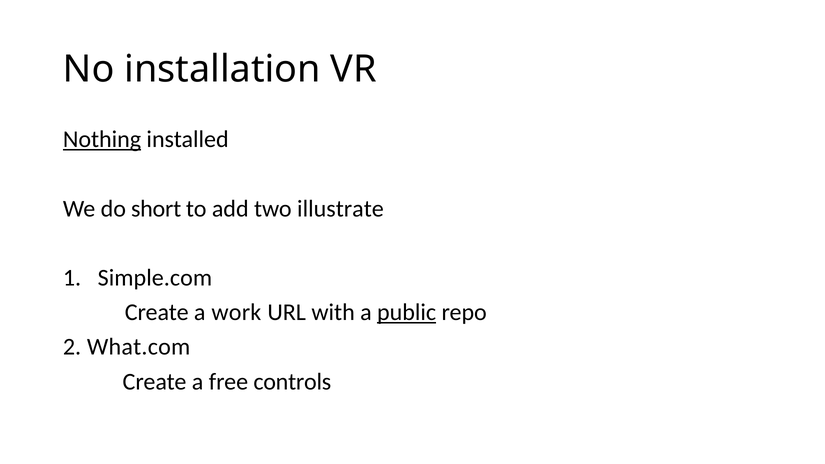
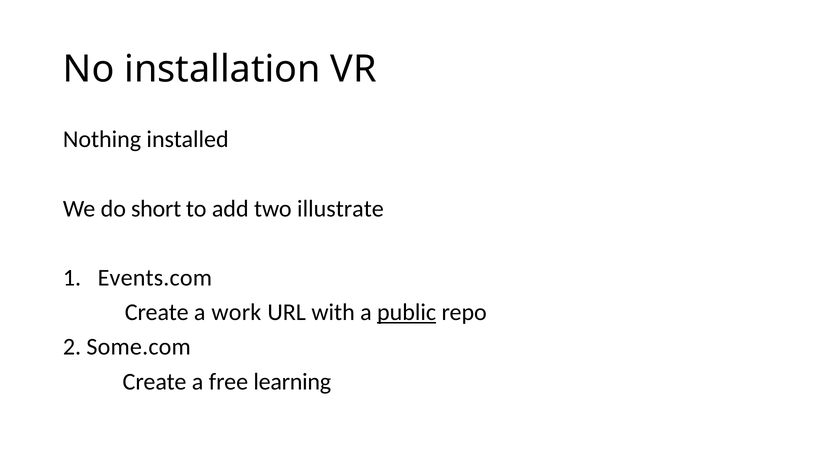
Nothing underline: present -> none
Simple.com: Simple.com -> Events.com
What.com: What.com -> Some.com
controls: controls -> learning
